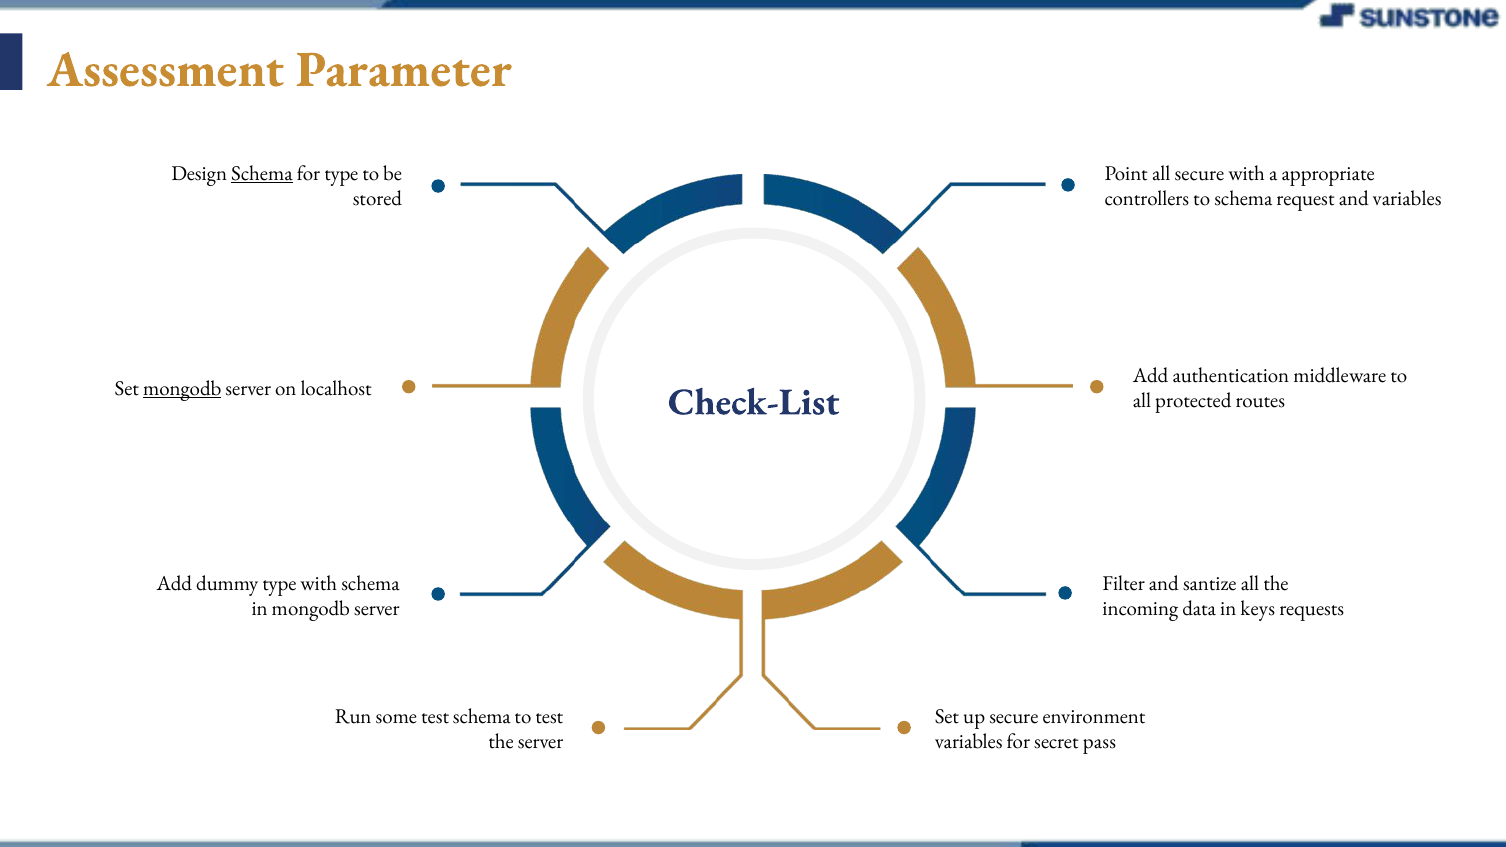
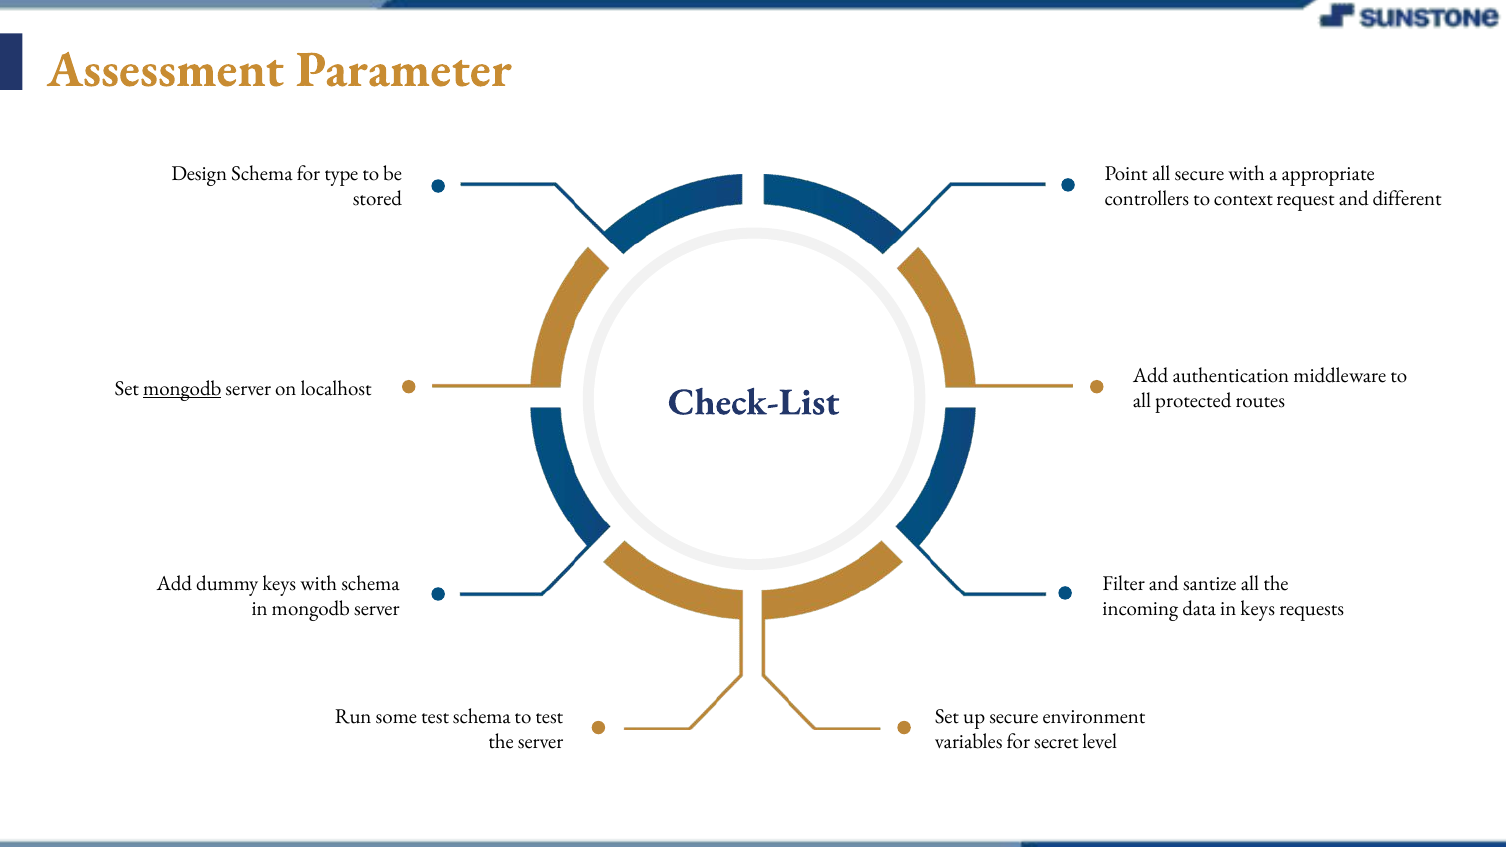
Schema at (262, 174) underline: present -> none
to schema: schema -> context
and variables: variables -> different
dummy type: type -> keys
pass: pass -> level
